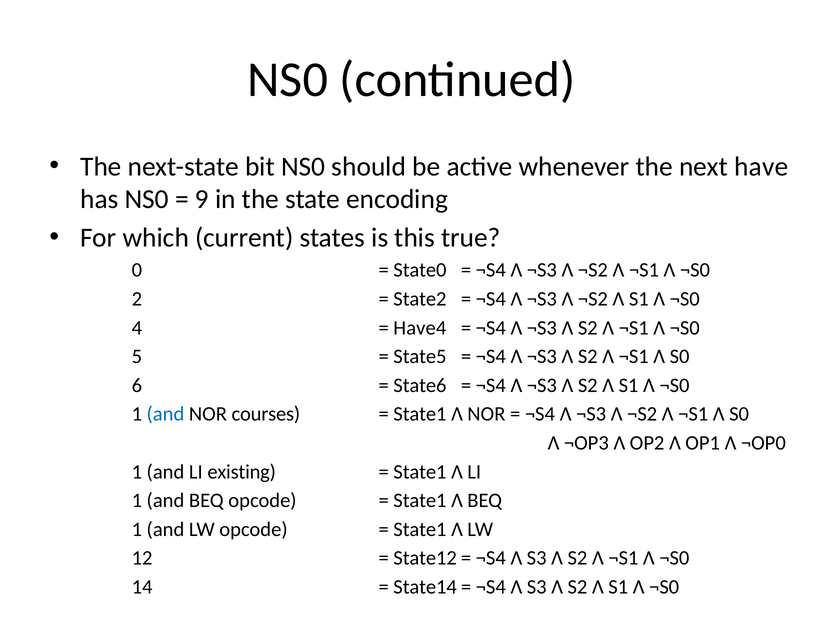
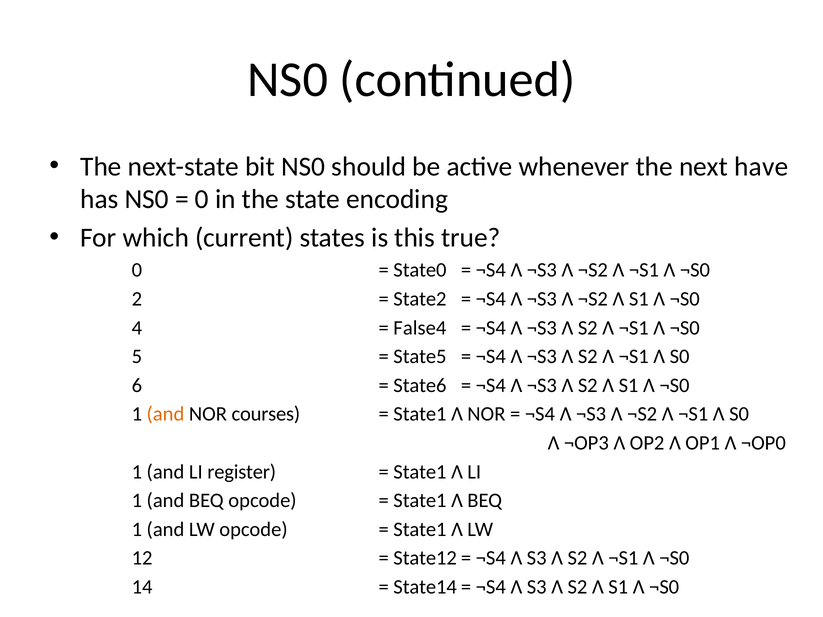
9 at (202, 199): 9 -> 0
Have4: Have4 -> False4
and at (165, 414) colour: blue -> orange
existing: existing -> register
